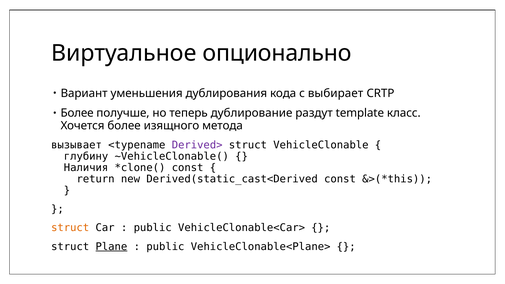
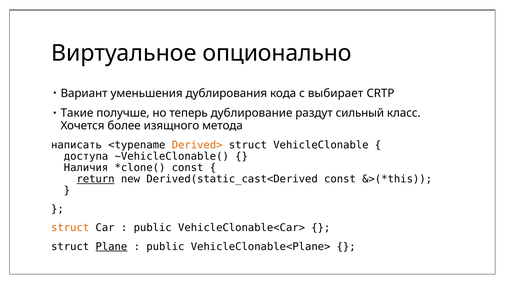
Более at (77, 113): Более -> Такие
template: template -> сильный
вызывает: вызывает -> написать
Derived> colour: purple -> orange
глубину: глубину -> доступа
return underline: none -> present
